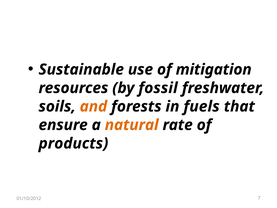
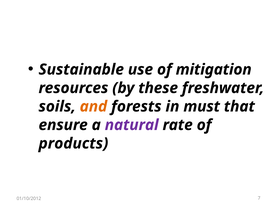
fossil: fossil -> these
fuels: fuels -> must
natural colour: orange -> purple
